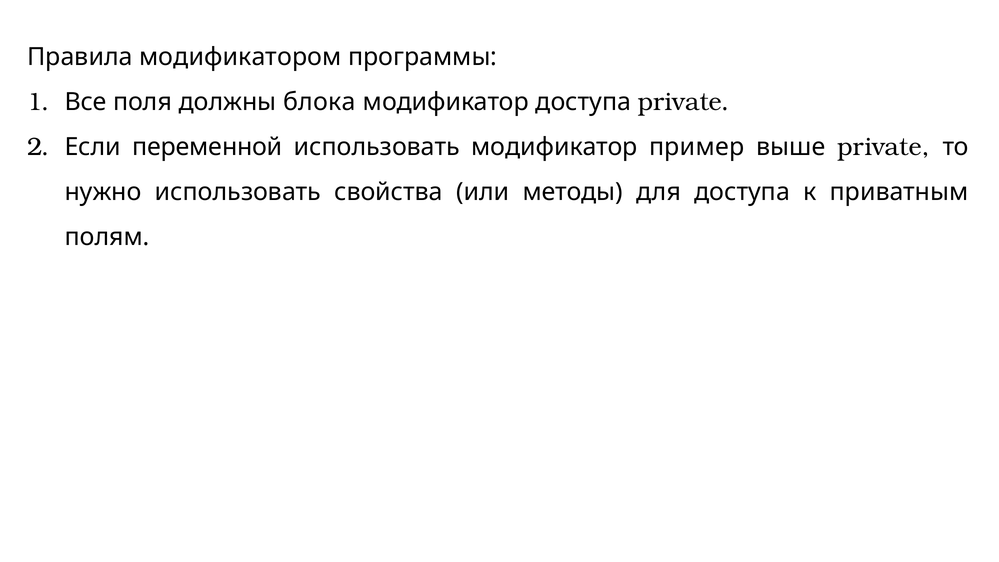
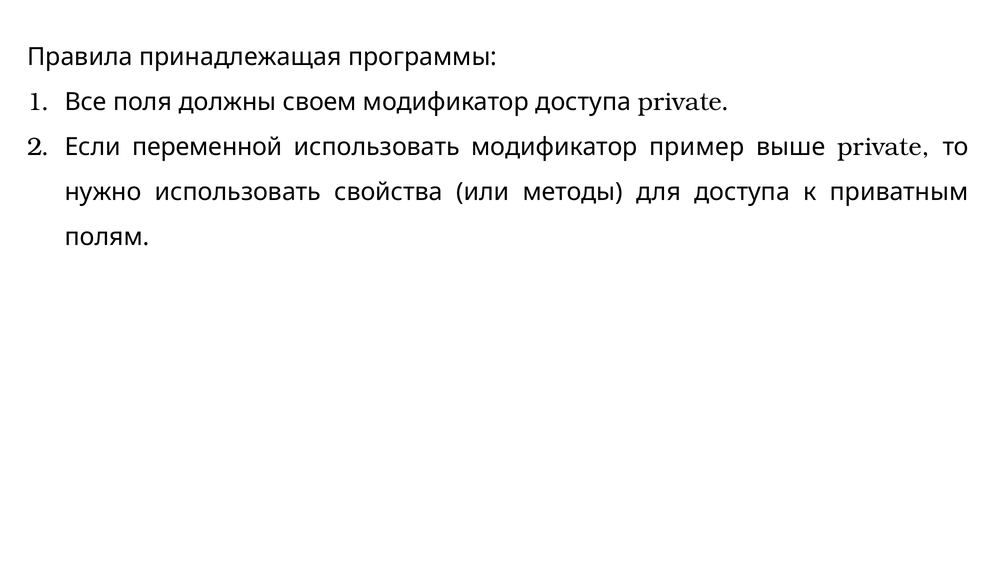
модификатором: модификатором -> принадлежащая
блока: блока -> своем
